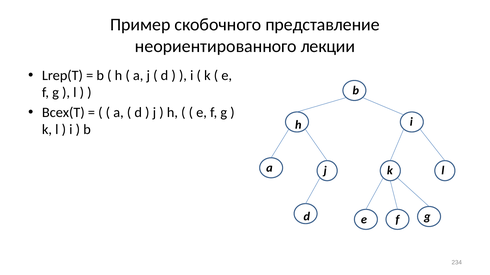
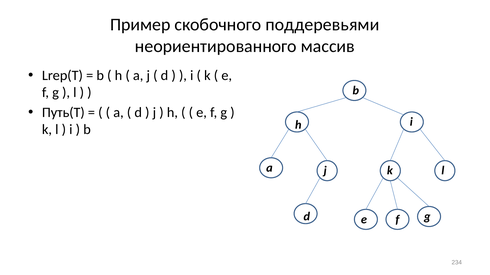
представление: представление -> поддеревьями
лекции: лекции -> массив
Всех(T: Всех(T -> Путь(T
